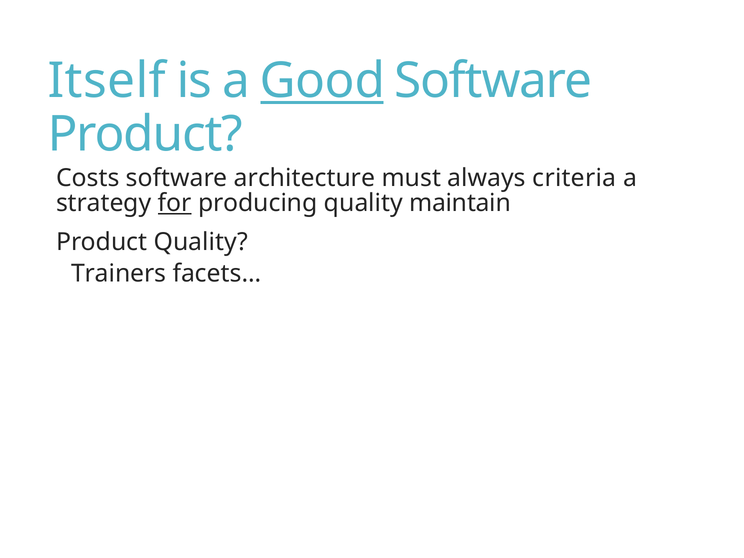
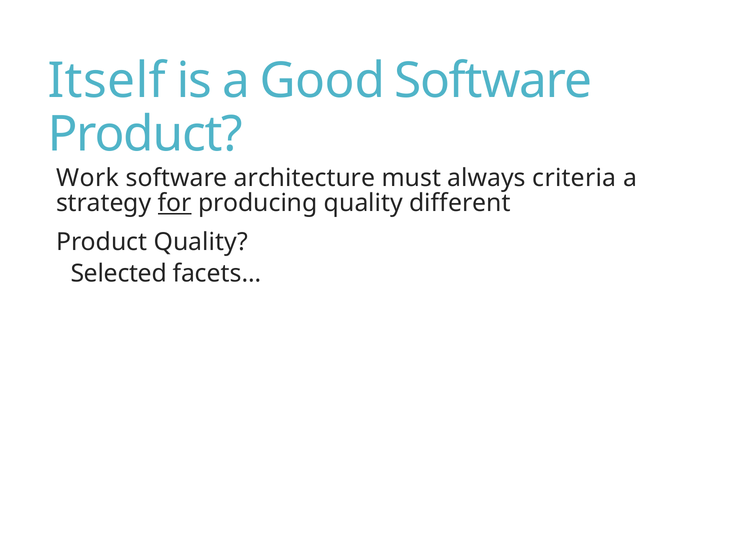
Good underline: present -> none
Costs: Costs -> Work
maintain: maintain -> different
Trainers: Trainers -> Selected
